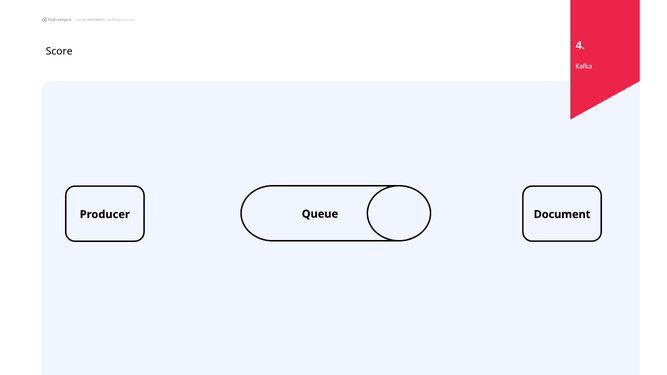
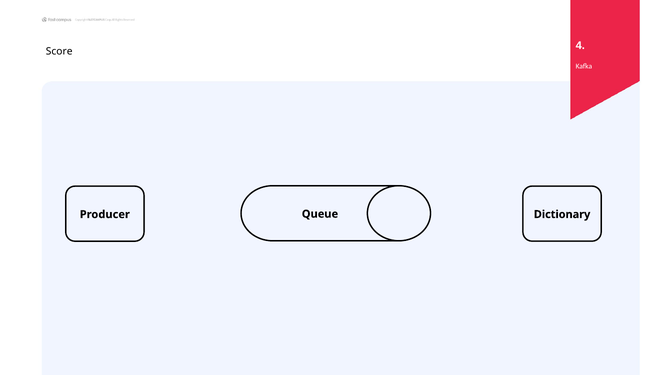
Document: Document -> Dictionary
